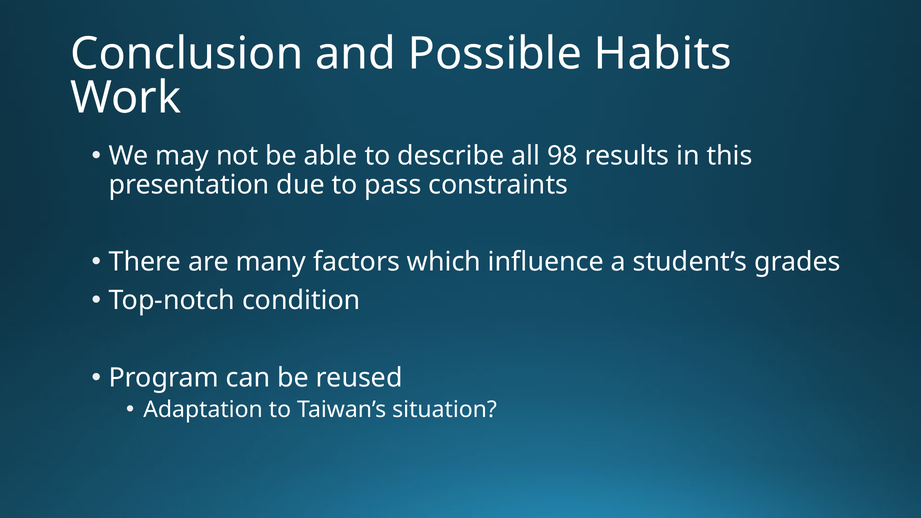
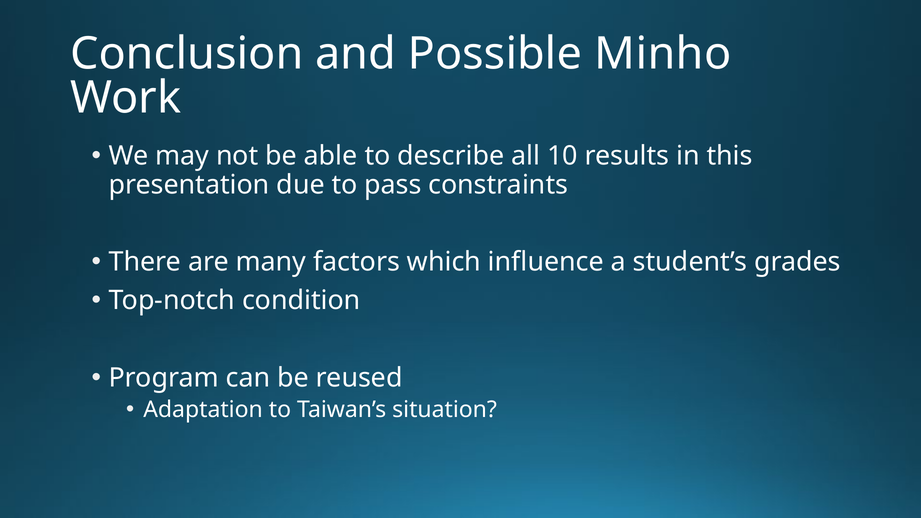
Habits: Habits -> Minho
98: 98 -> 10
